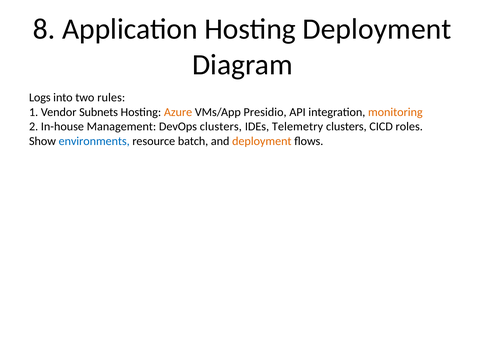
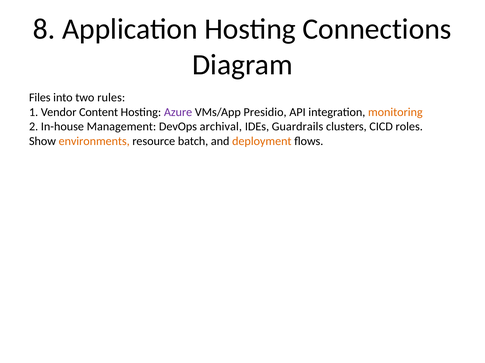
Hosting Deployment: Deployment -> Connections
Logs: Logs -> Files
Subnets: Subnets -> Content
Azure colour: orange -> purple
DevOps clusters: clusters -> archival
Telemetry: Telemetry -> Guardrails
environments colour: blue -> orange
